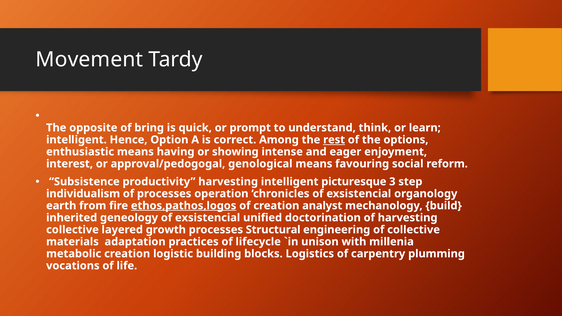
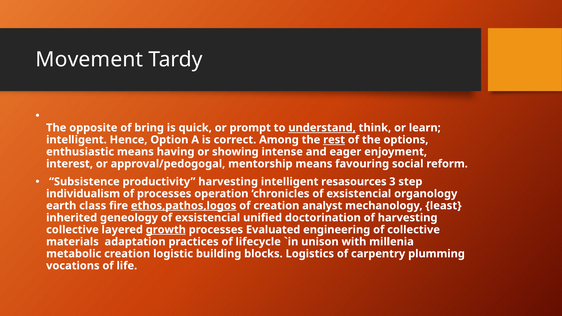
understand underline: none -> present
genological: genological -> mentorship
picturesque: picturesque -> resasources
from: from -> class
build: build -> least
growth underline: none -> present
Structural: Structural -> Evaluated
